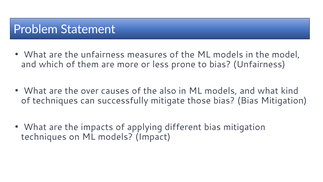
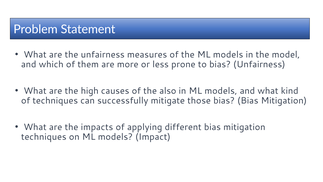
over: over -> high
